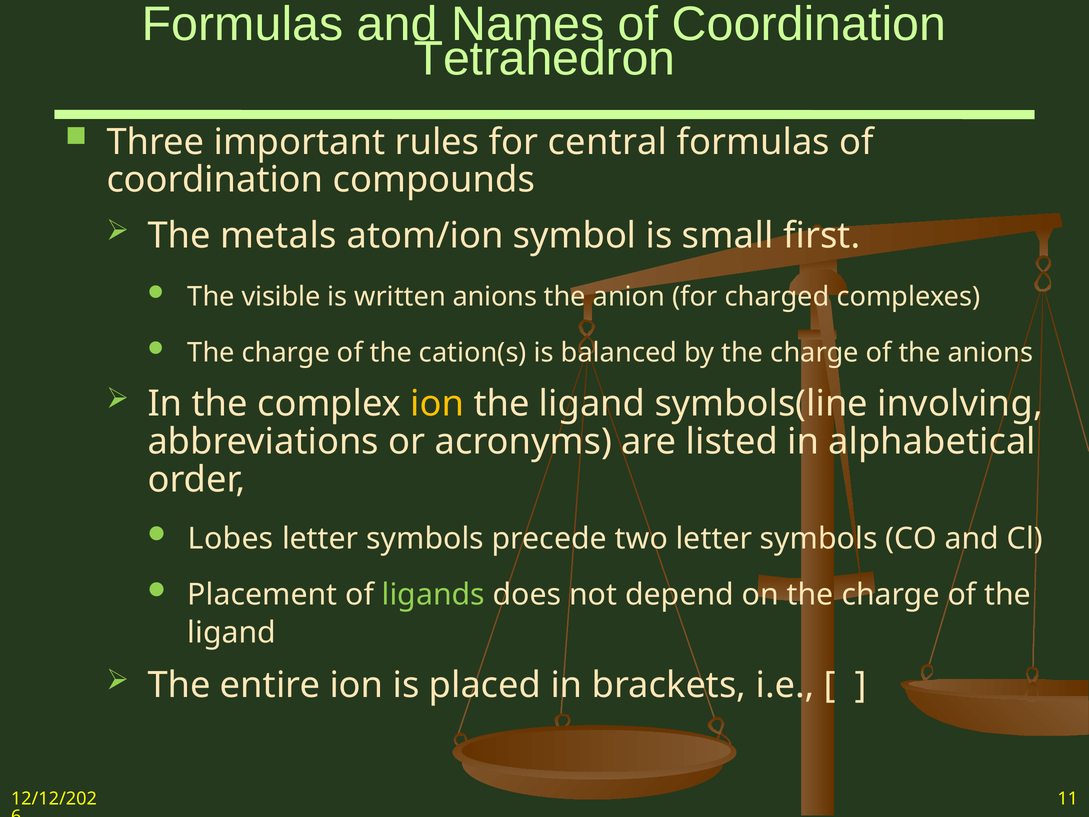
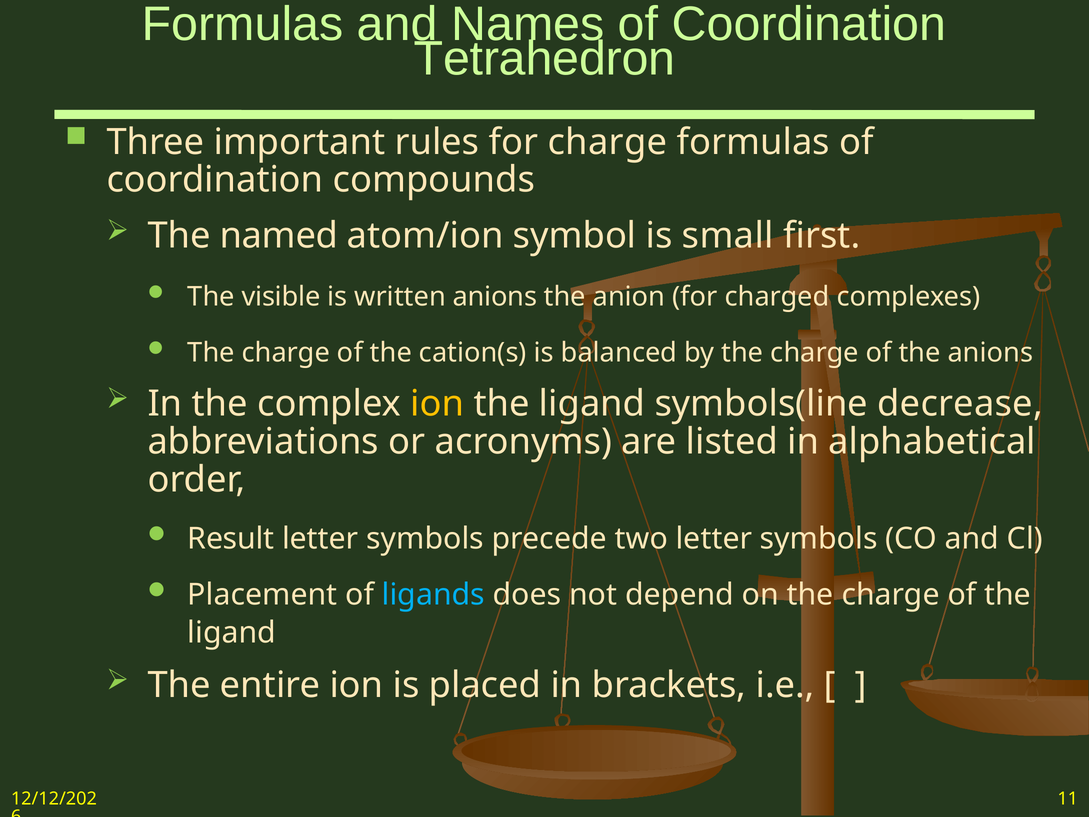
for central: central -> charge
metals: metals -> named
involving: involving -> decrease
Lobes: Lobes -> Result
ligands colour: light green -> light blue
